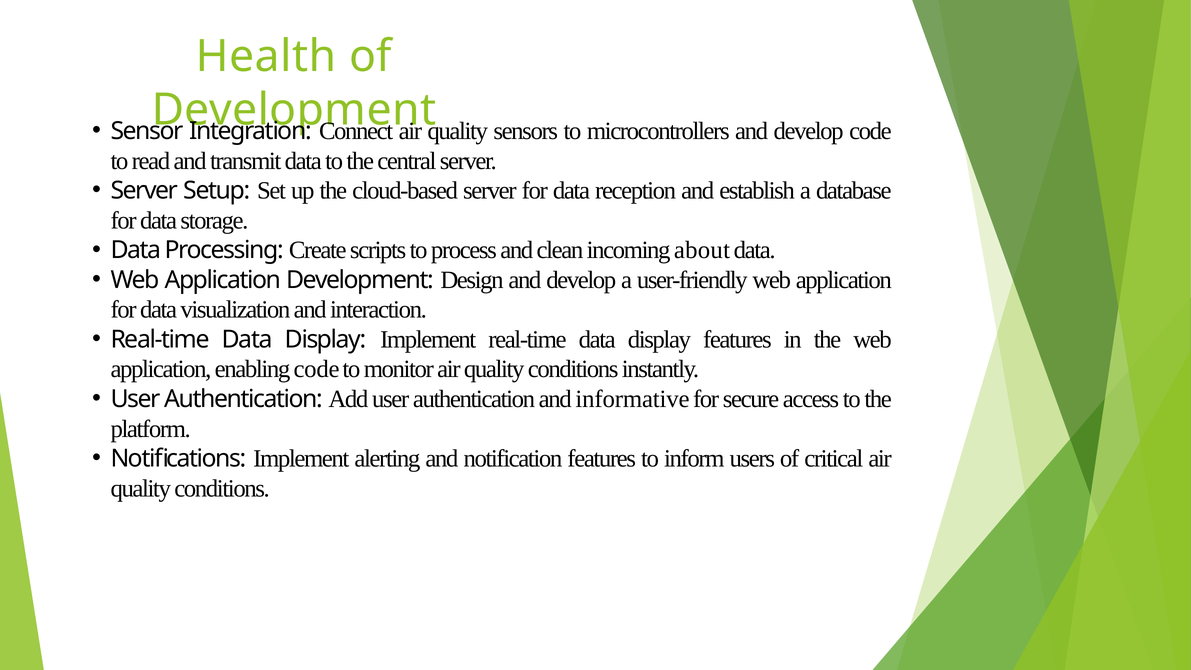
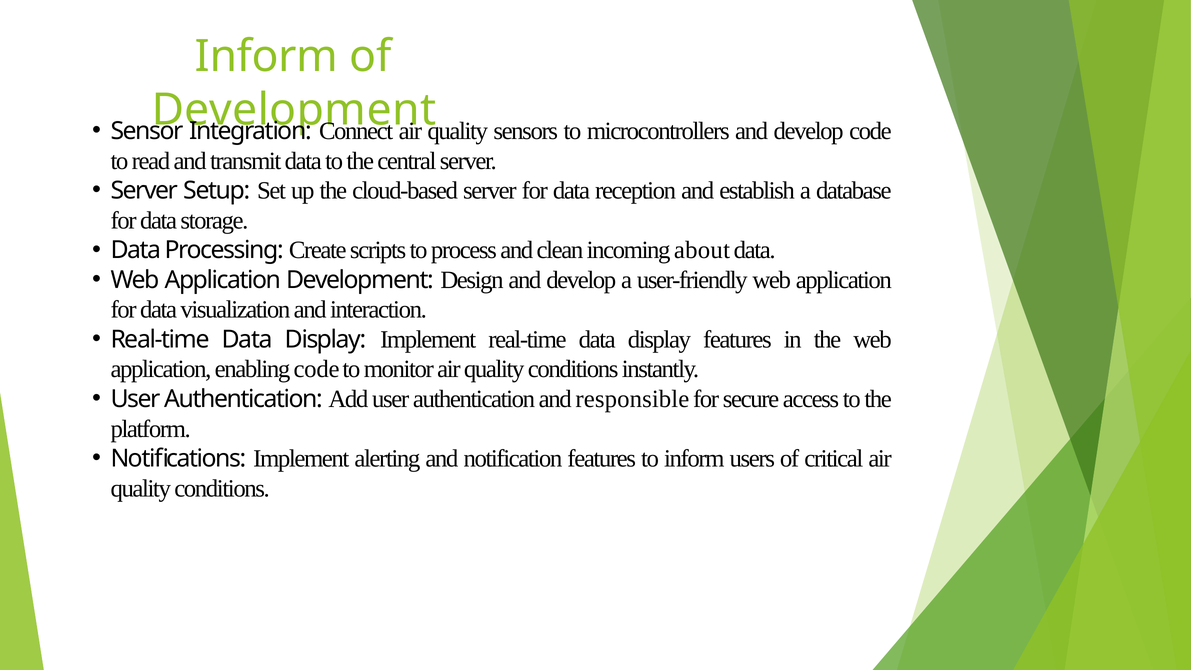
Health at (266, 57): Health -> Inform
informative: informative -> responsible
